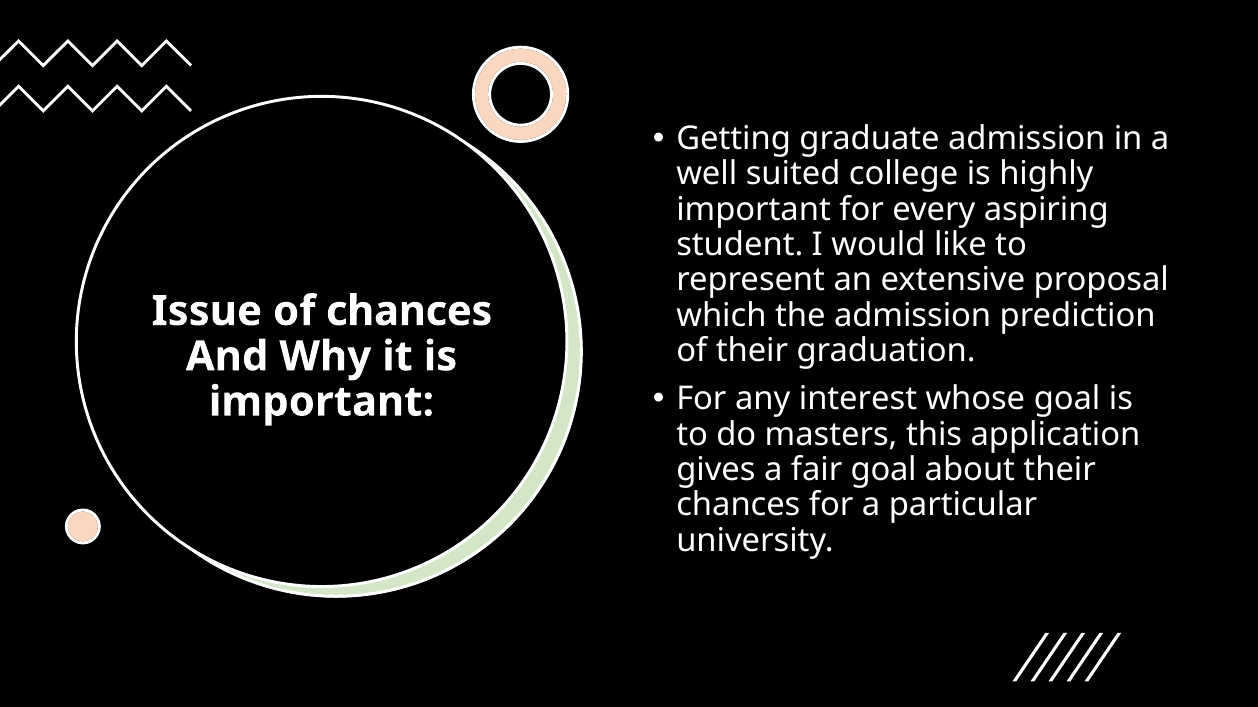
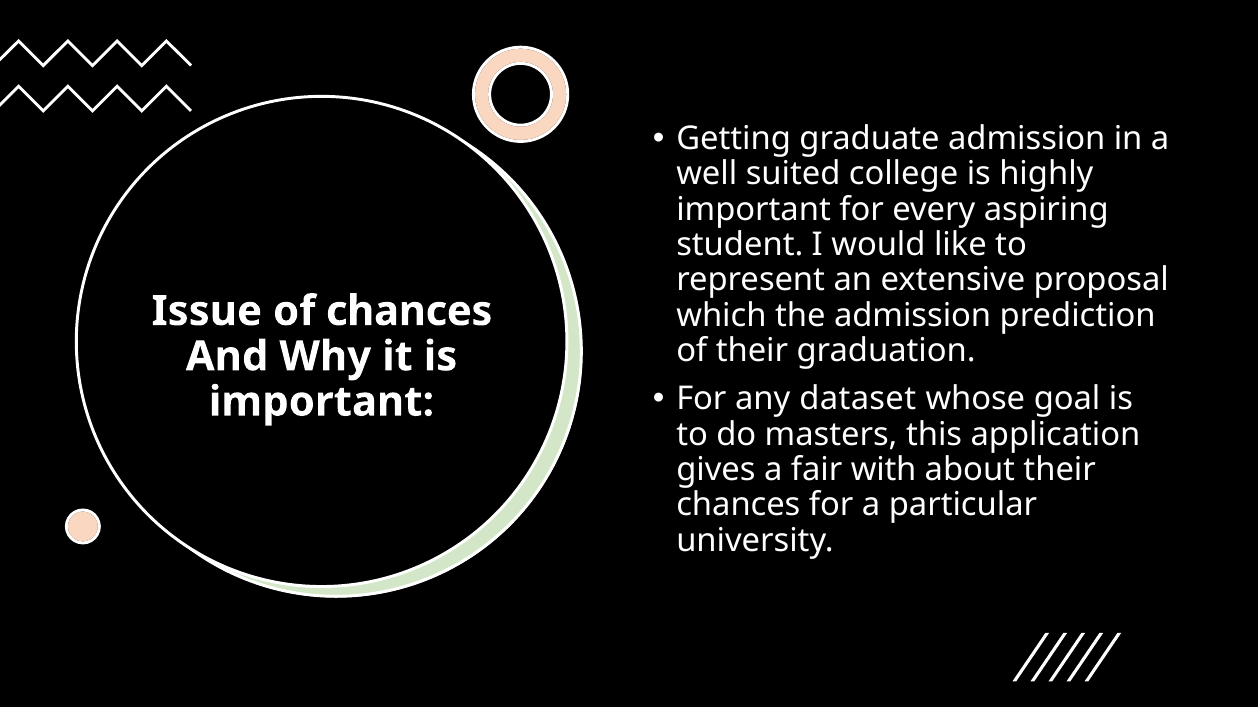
interest: interest -> dataset
fair goal: goal -> with
